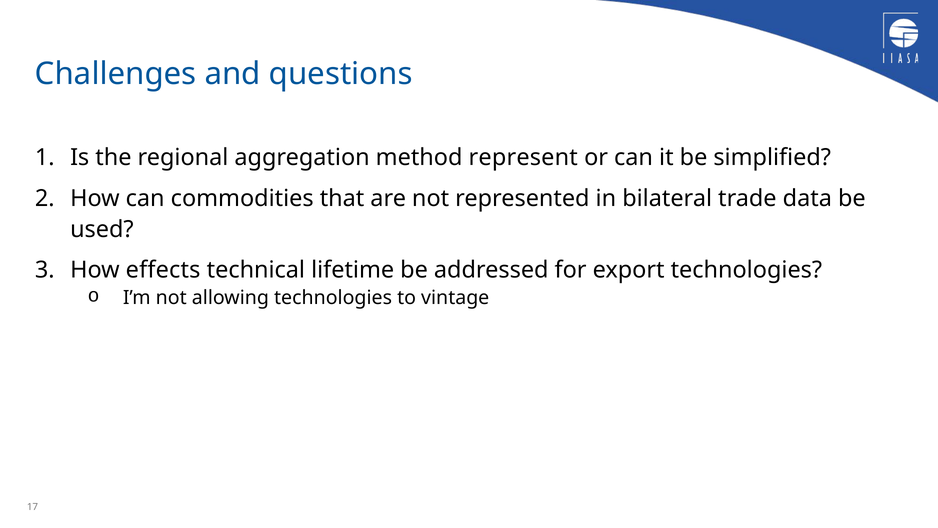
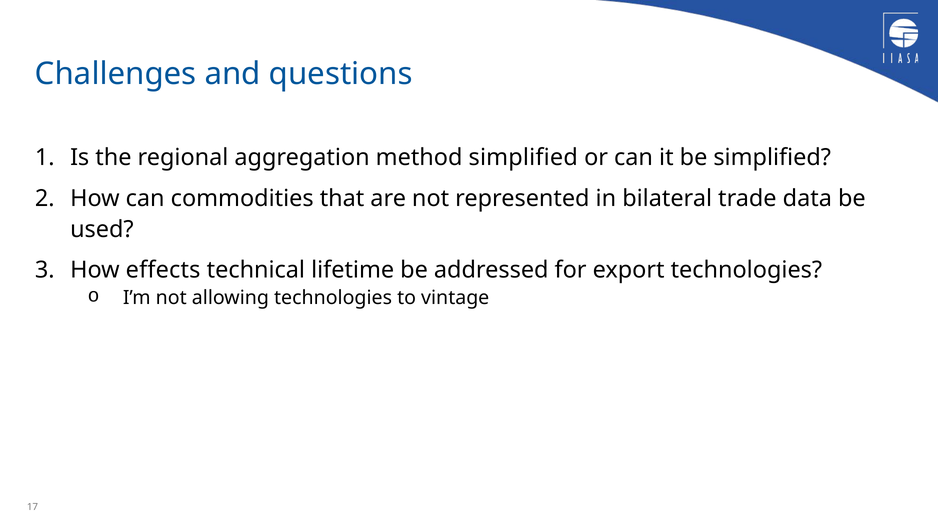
method represent: represent -> simplified
